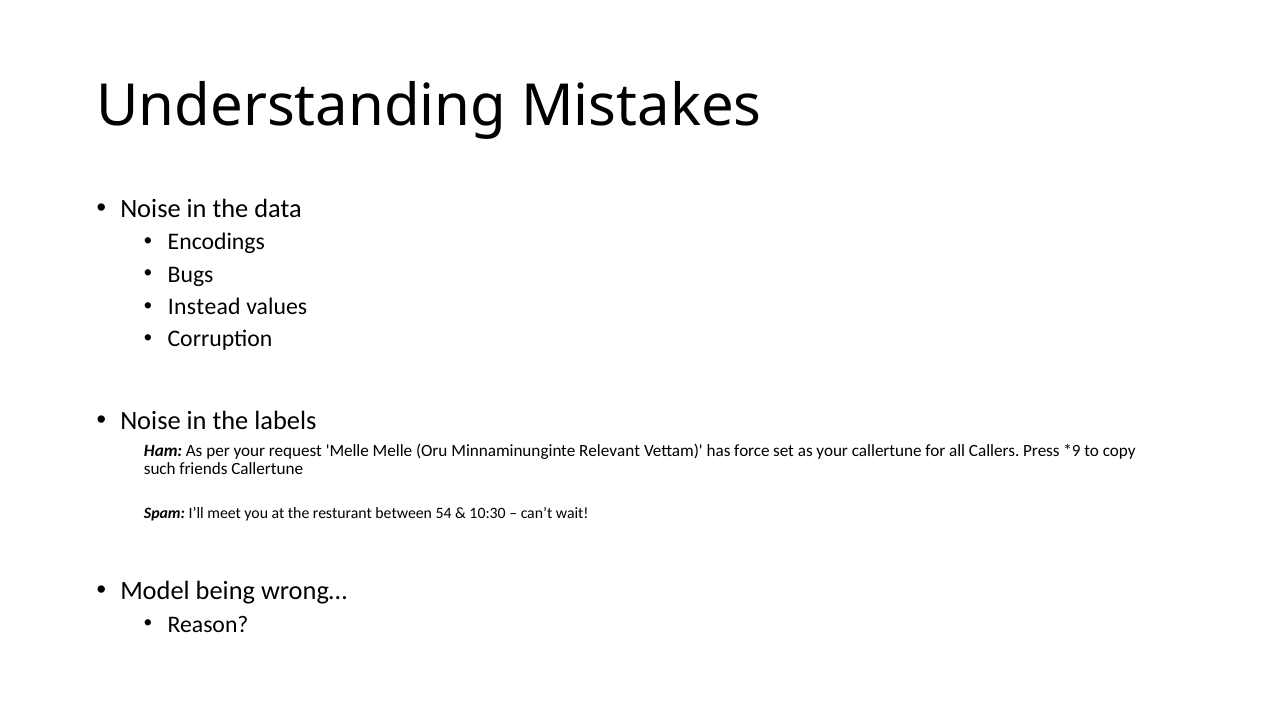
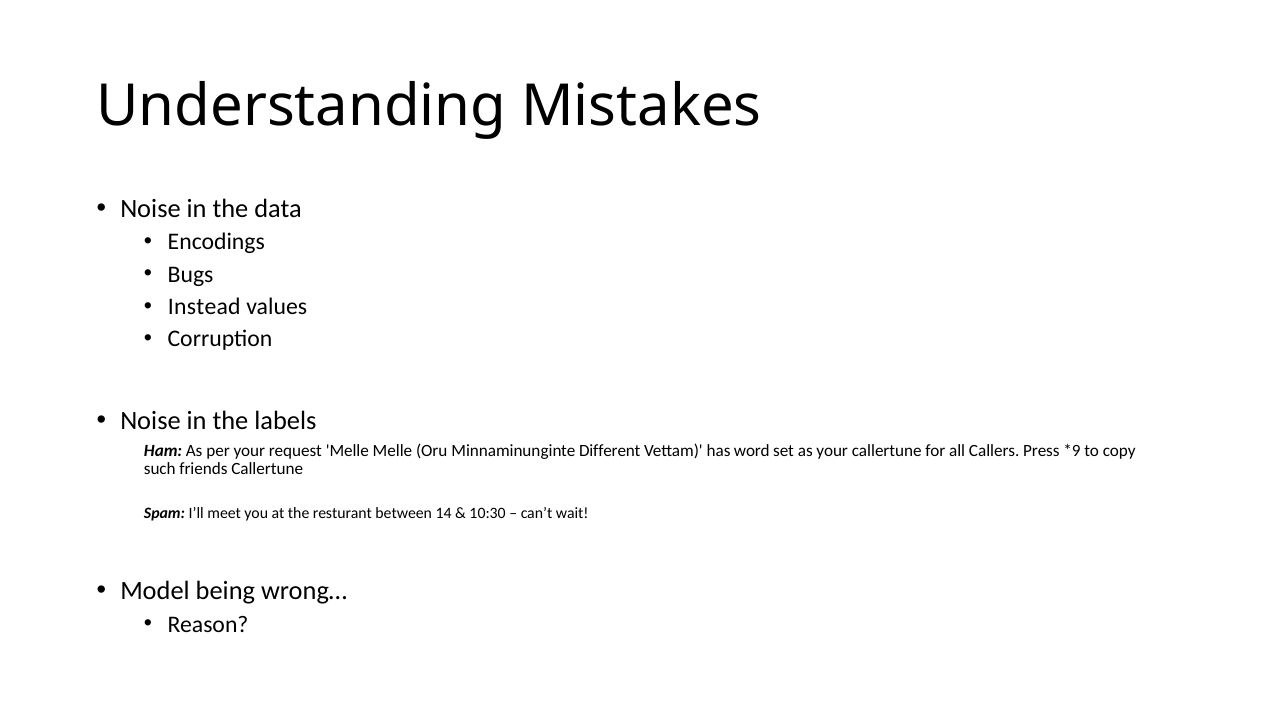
Relevant: Relevant -> Different
force: force -> word
54: 54 -> 14
